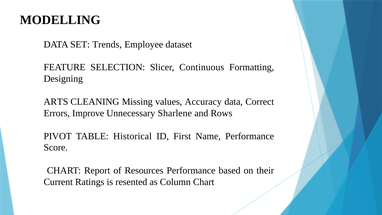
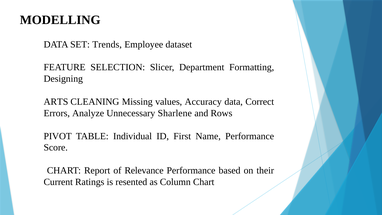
Continuous: Continuous -> Department
Improve: Improve -> Analyze
Historical: Historical -> Individual
Resources: Resources -> Relevance
